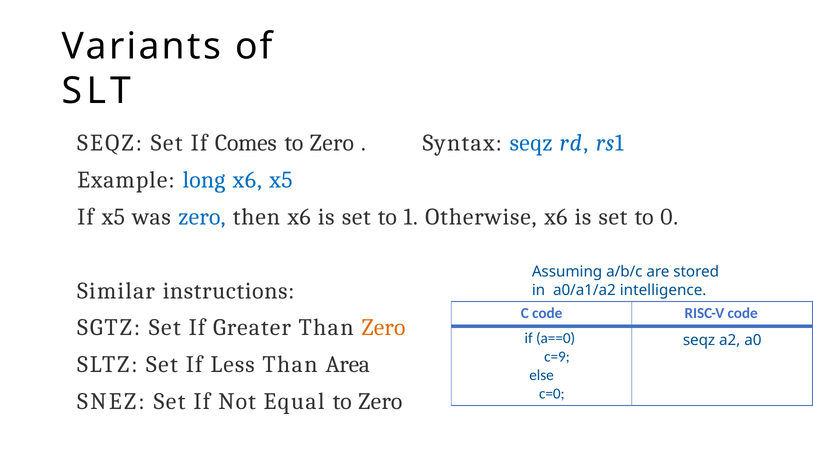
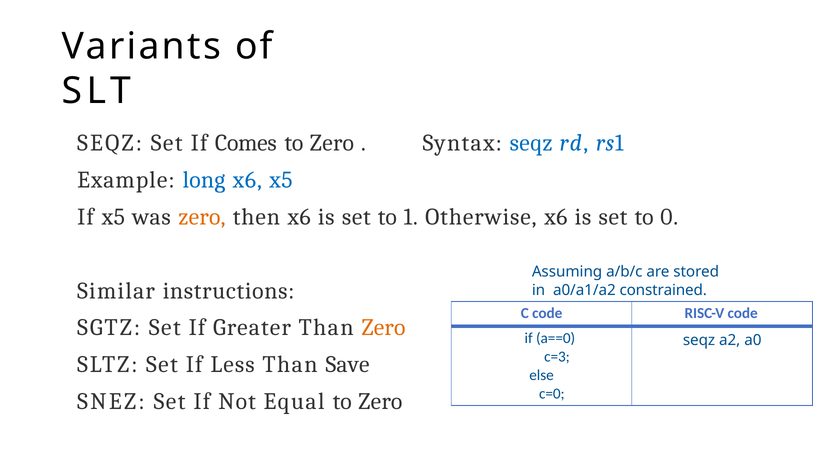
zero at (202, 217) colour: blue -> orange
intelligence: intelligence -> constrained
c=9: c=9 -> c=3
Area: Area -> Save
